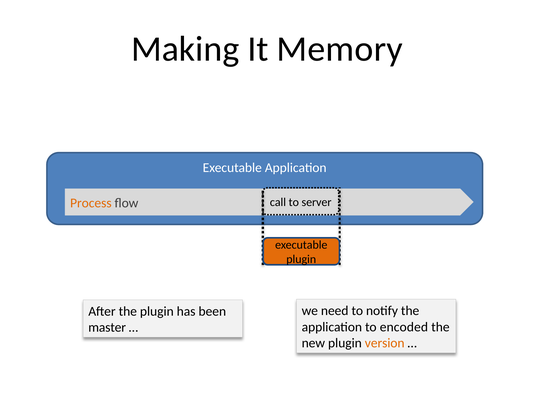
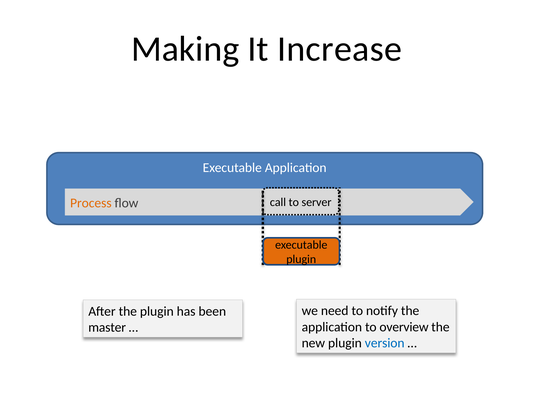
Memory: Memory -> Increase
encoded: encoded -> overview
version colour: orange -> blue
